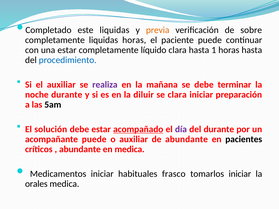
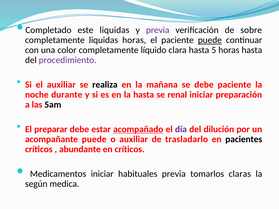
previa at (158, 30) colour: orange -> purple
puede at (210, 40) underline: none -> present
una estar: estar -> color
1: 1 -> 5
procedimiento colour: blue -> purple
realiza colour: purple -> black
debe terminar: terminar -> paciente
la diluir: diluir -> hasta
se clara: clara -> renal
solución: solución -> preparar
del durante: durante -> dilución
de abundante: abundante -> trasladarlo
en medica: medica -> críticos
habituales frasco: frasco -> previa
tomarlos iniciar: iniciar -> claras
orales: orales -> según
